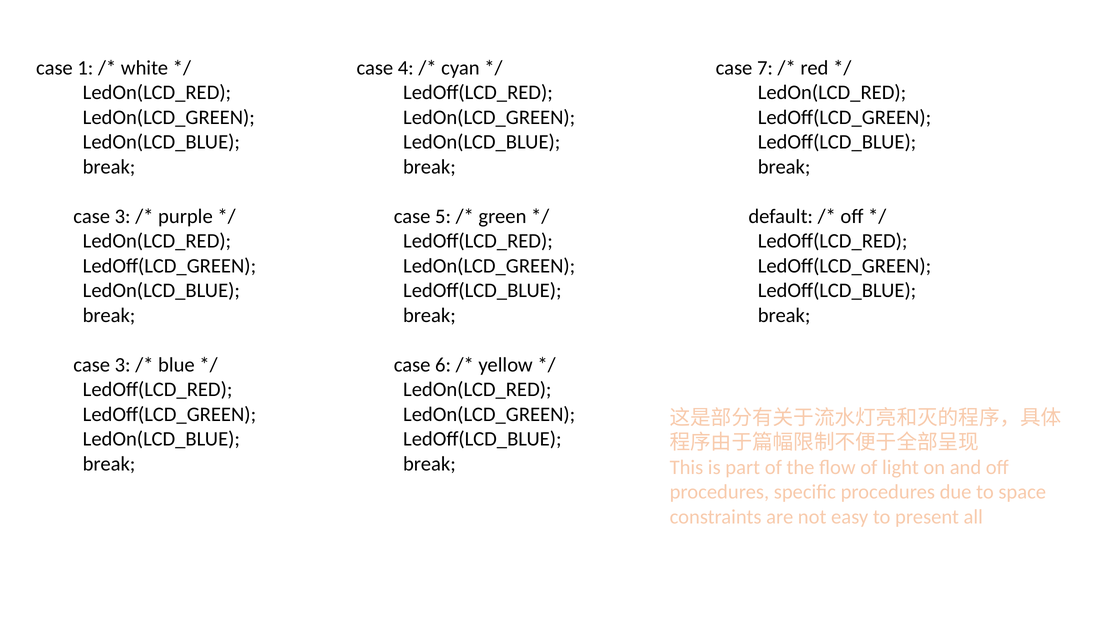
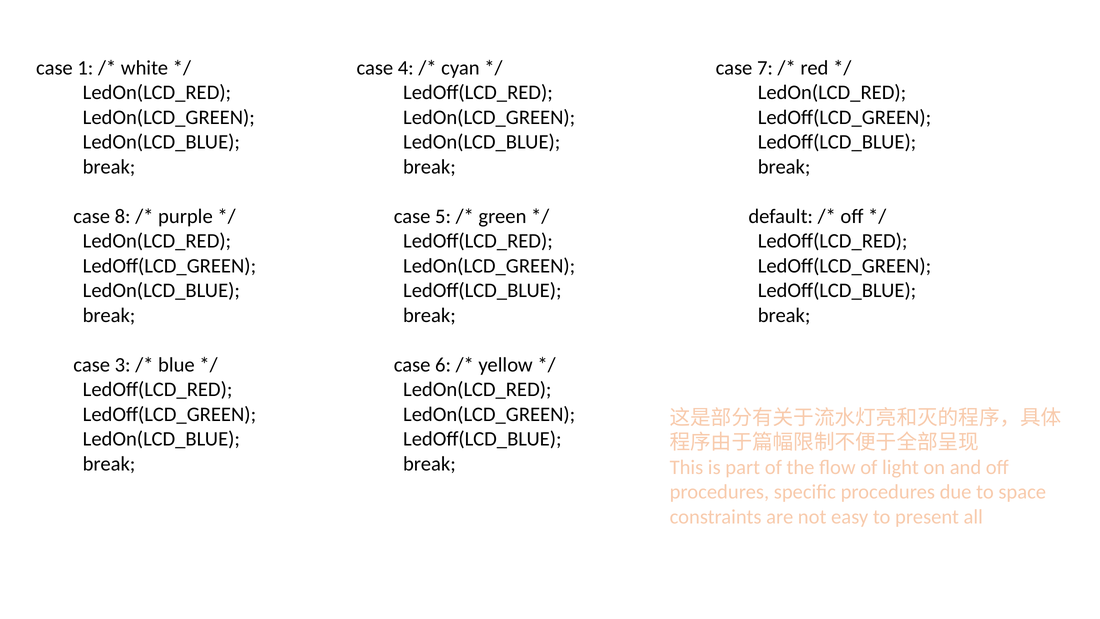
3 at (123, 216): 3 -> 8
